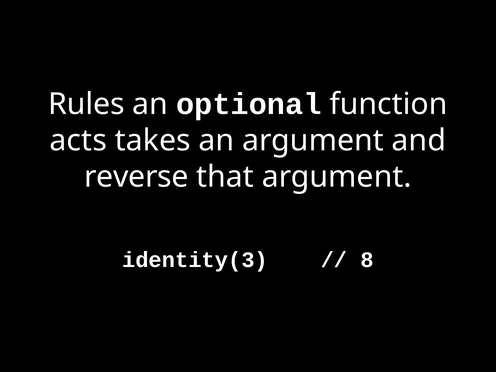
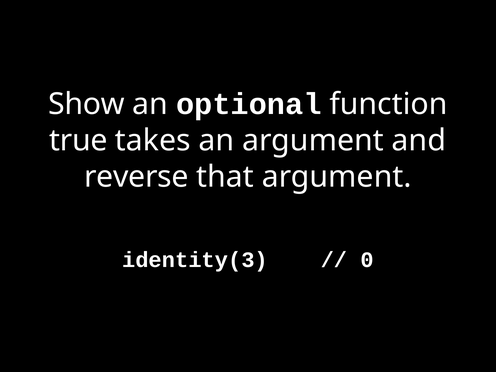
Rules: Rules -> Show
acts: acts -> true
8: 8 -> 0
